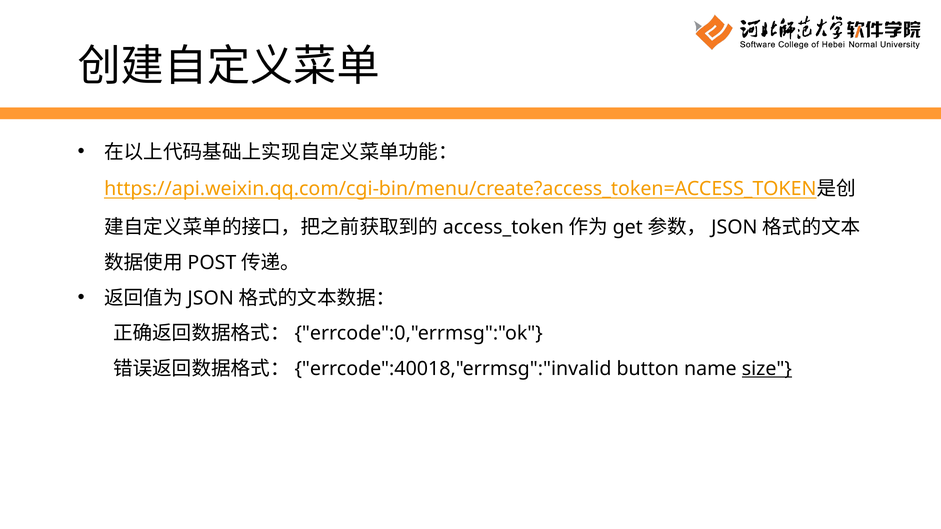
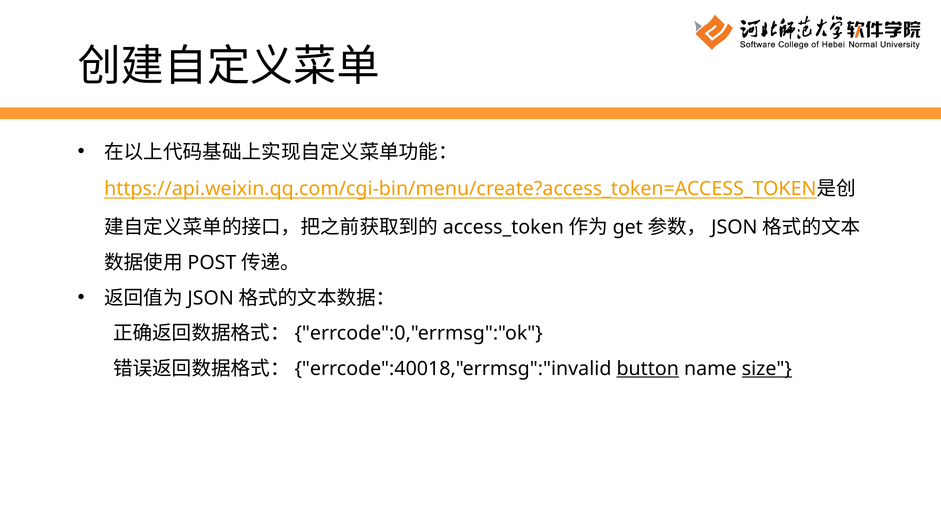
button underline: none -> present
